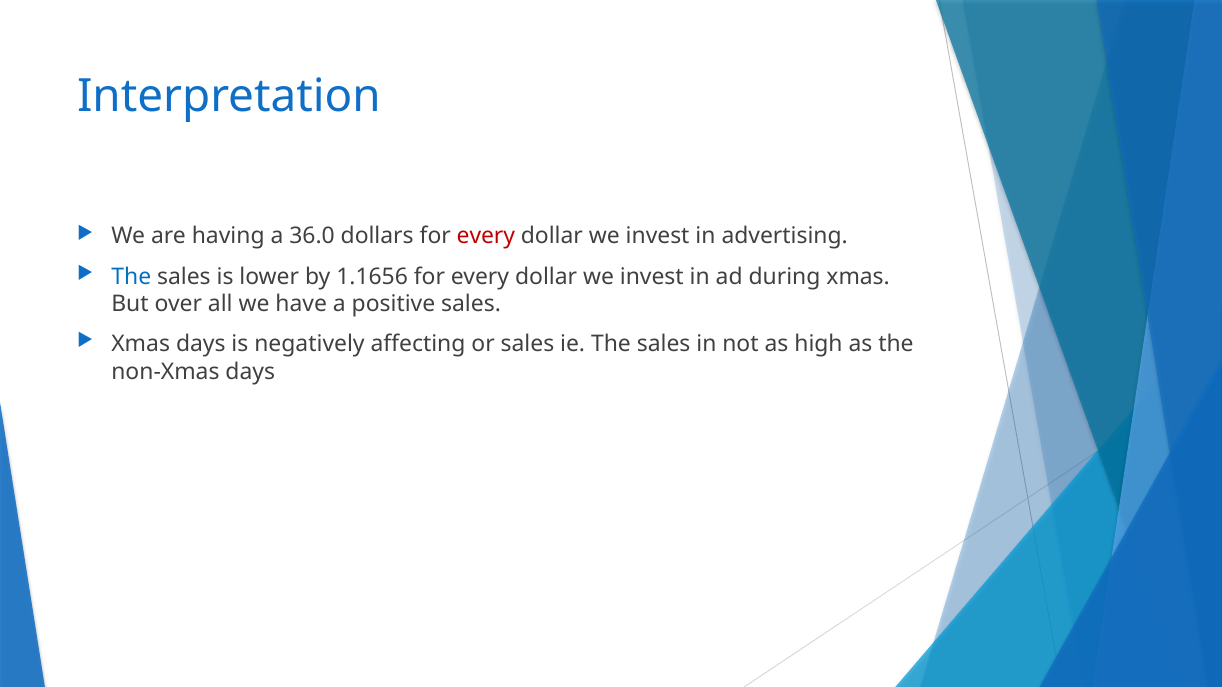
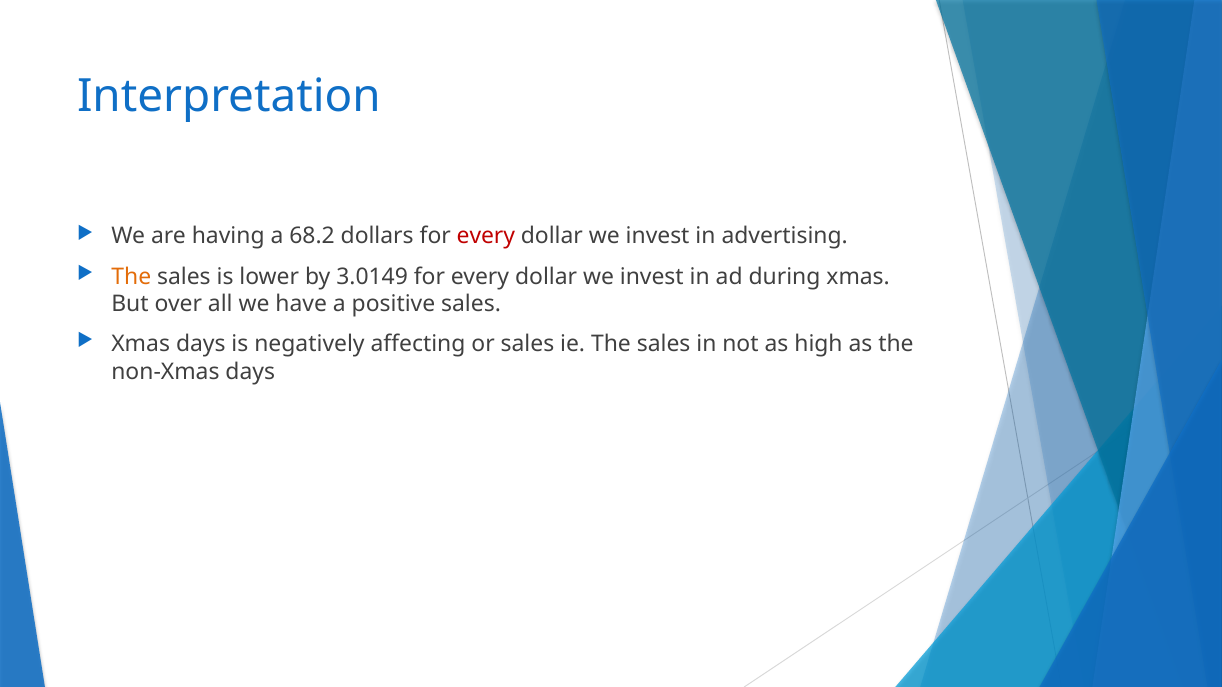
36.0: 36.0 -> 68.2
The at (131, 277) colour: blue -> orange
1.1656: 1.1656 -> 3.0149
